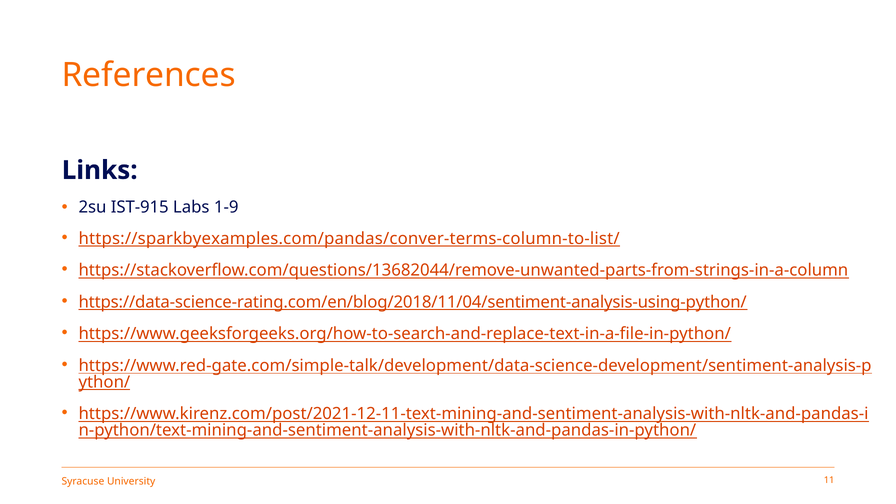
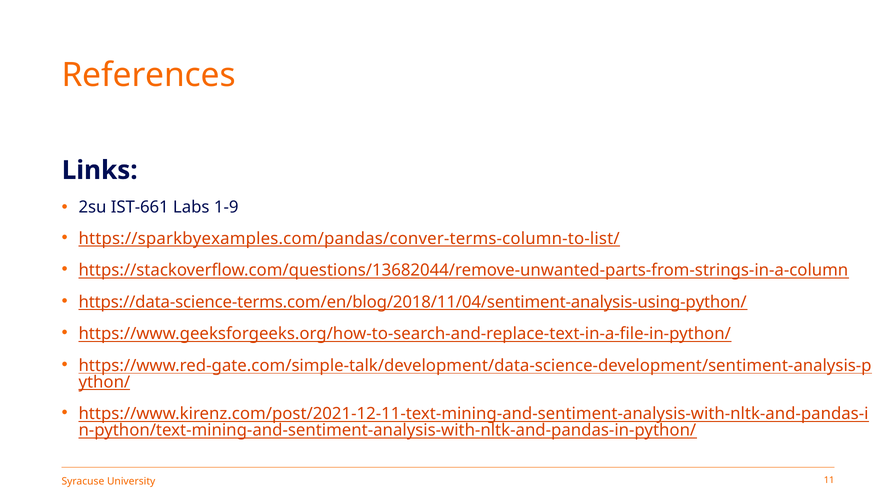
IST-915: IST-915 -> IST-661
https://data-science-rating.com/en/blog/2018/11/04/sentiment-analysis-using-python/: https://data-science-rating.com/en/blog/2018/11/04/sentiment-analysis-using-python/ -> https://data-science-terms.com/en/blog/2018/11/04/sentiment-analysis-using-python/
